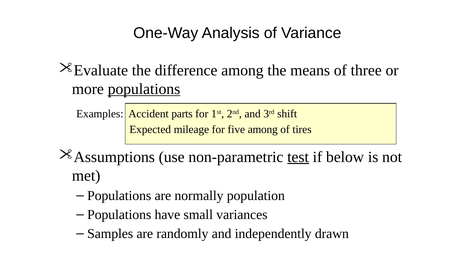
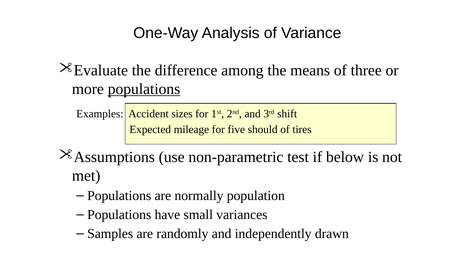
parts: parts -> sizes
five among: among -> should
test underline: present -> none
